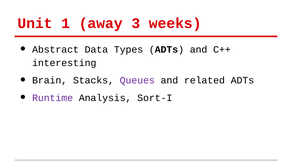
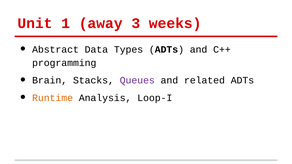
interesting: interesting -> programming
Runtime colour: purple -> orange
Sort-I: Sort-I -> Loop-I
